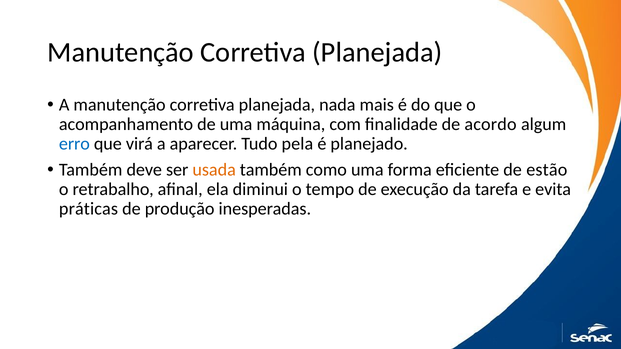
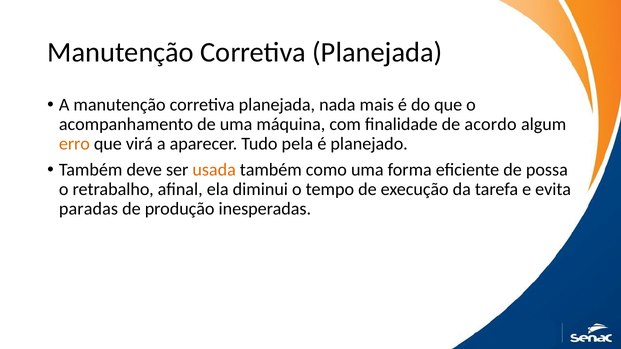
erro colour: blue -> orange
estão: estão -> possa
práticas: práticas -> paradas
